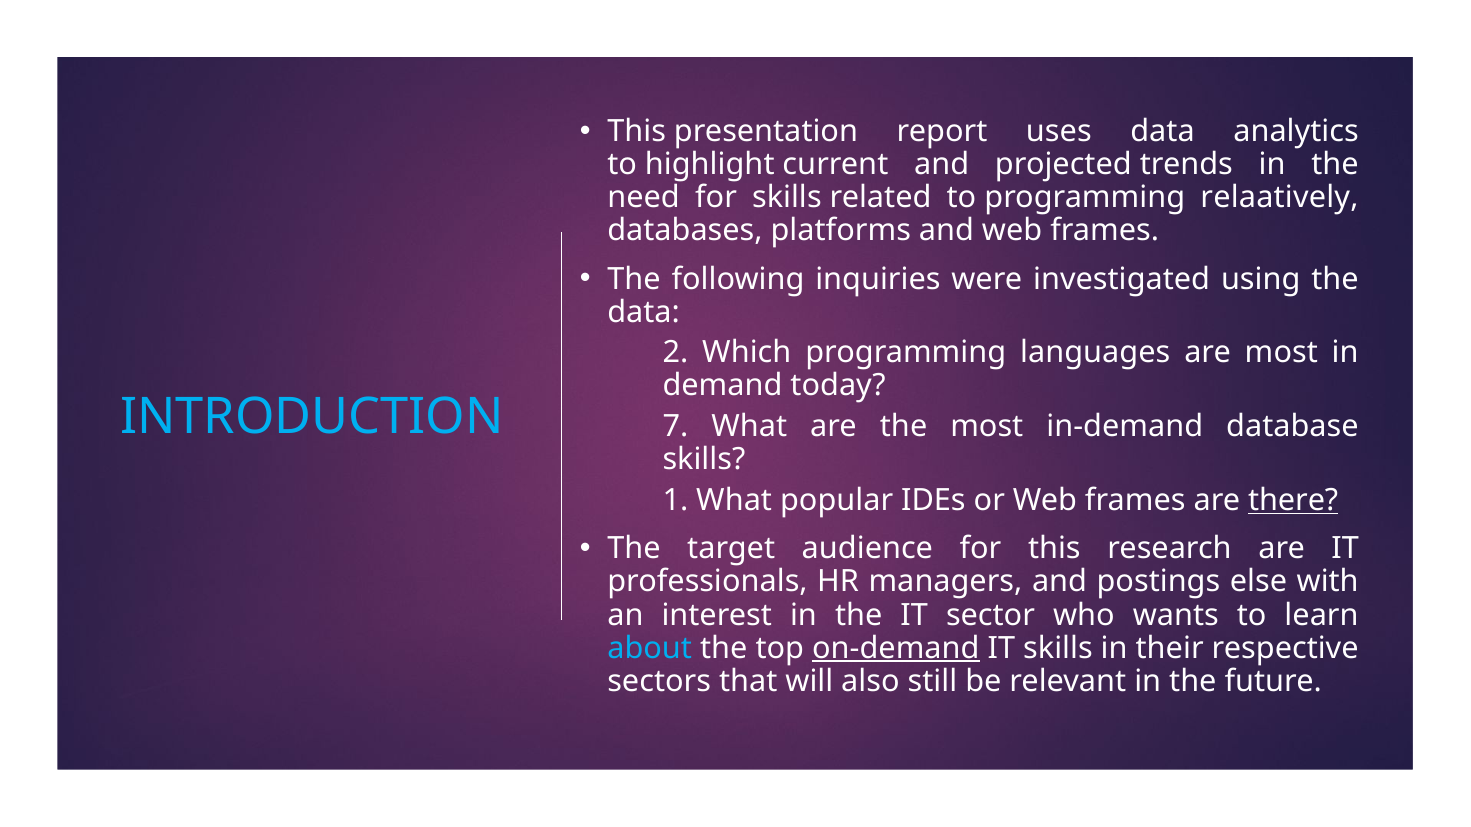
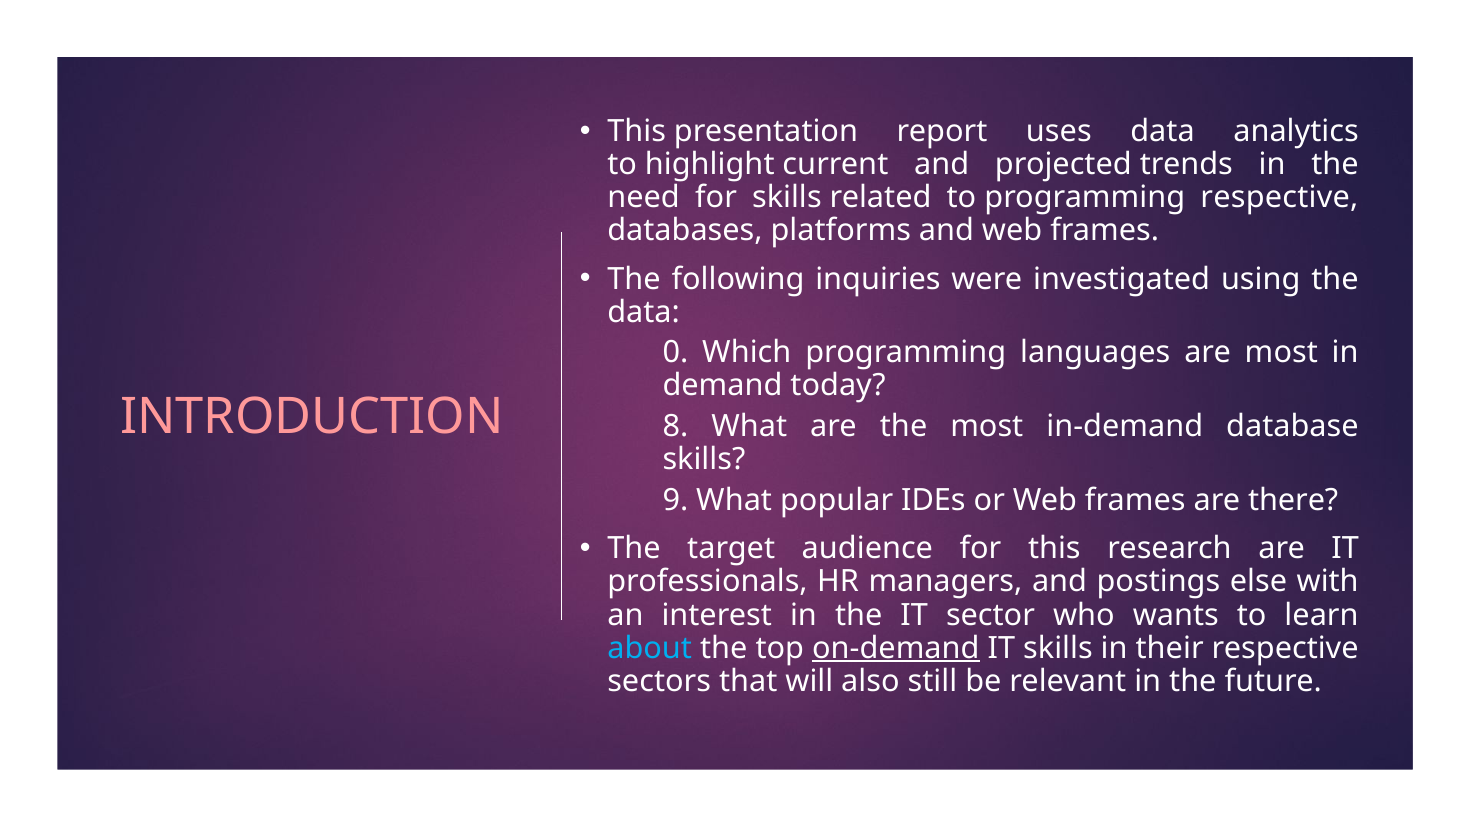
programming relaatively: relaatively -> respective
2: 2 -> 0
INTRODUCTION colour: light blue -> pink
7: 7 -> 8
1: 1 -> 9
there underline: present -> none
